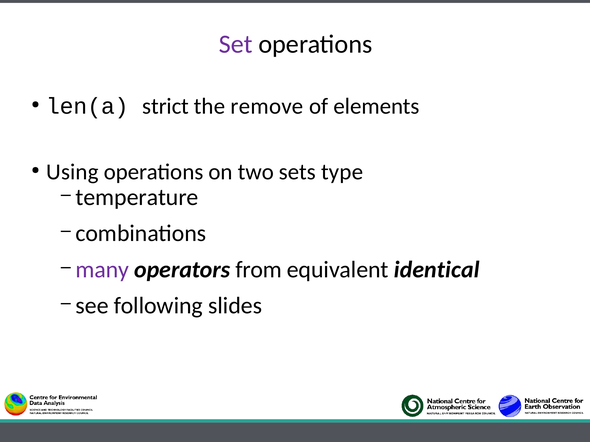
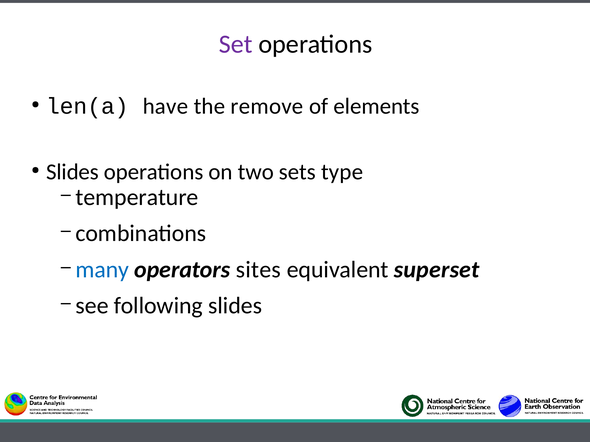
strict: strict -> have
Using at (72, 172): Using -> Slides
many colour: purple -> blue
from: from -> sites
identical: identical -> superset
